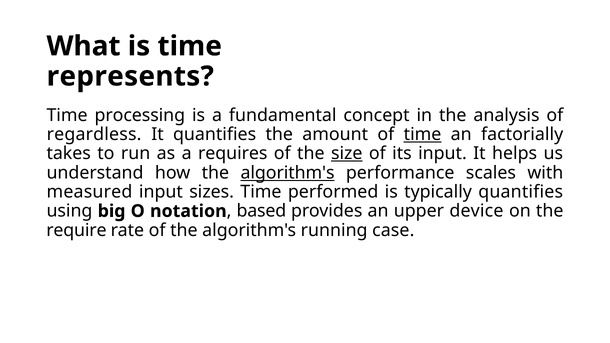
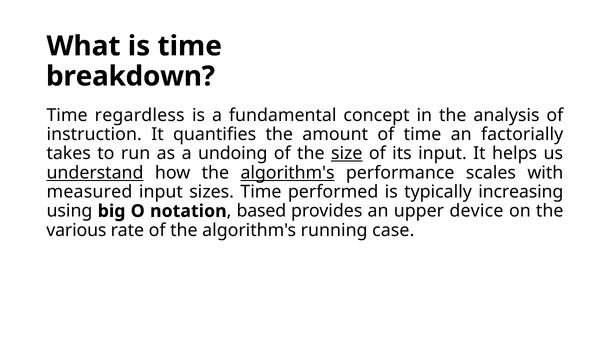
represents: represents -> breakdown
processing: processing -> regardless
regardless: regardless -> instruction
time at (423, 134) underline: present -> none
requires: requires -> undoing
understand underline: none -> present
typically quantifies: quantifies -> increasing
require: require -> various
